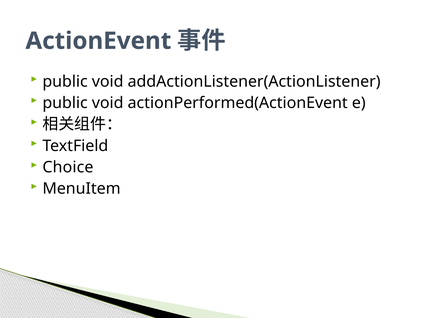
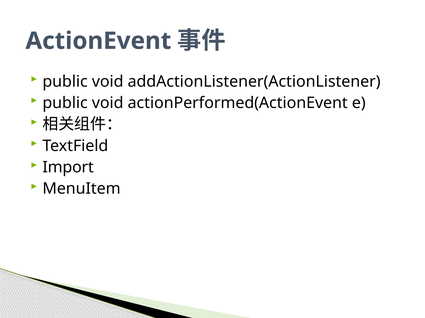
Choice: Choice -> Import
